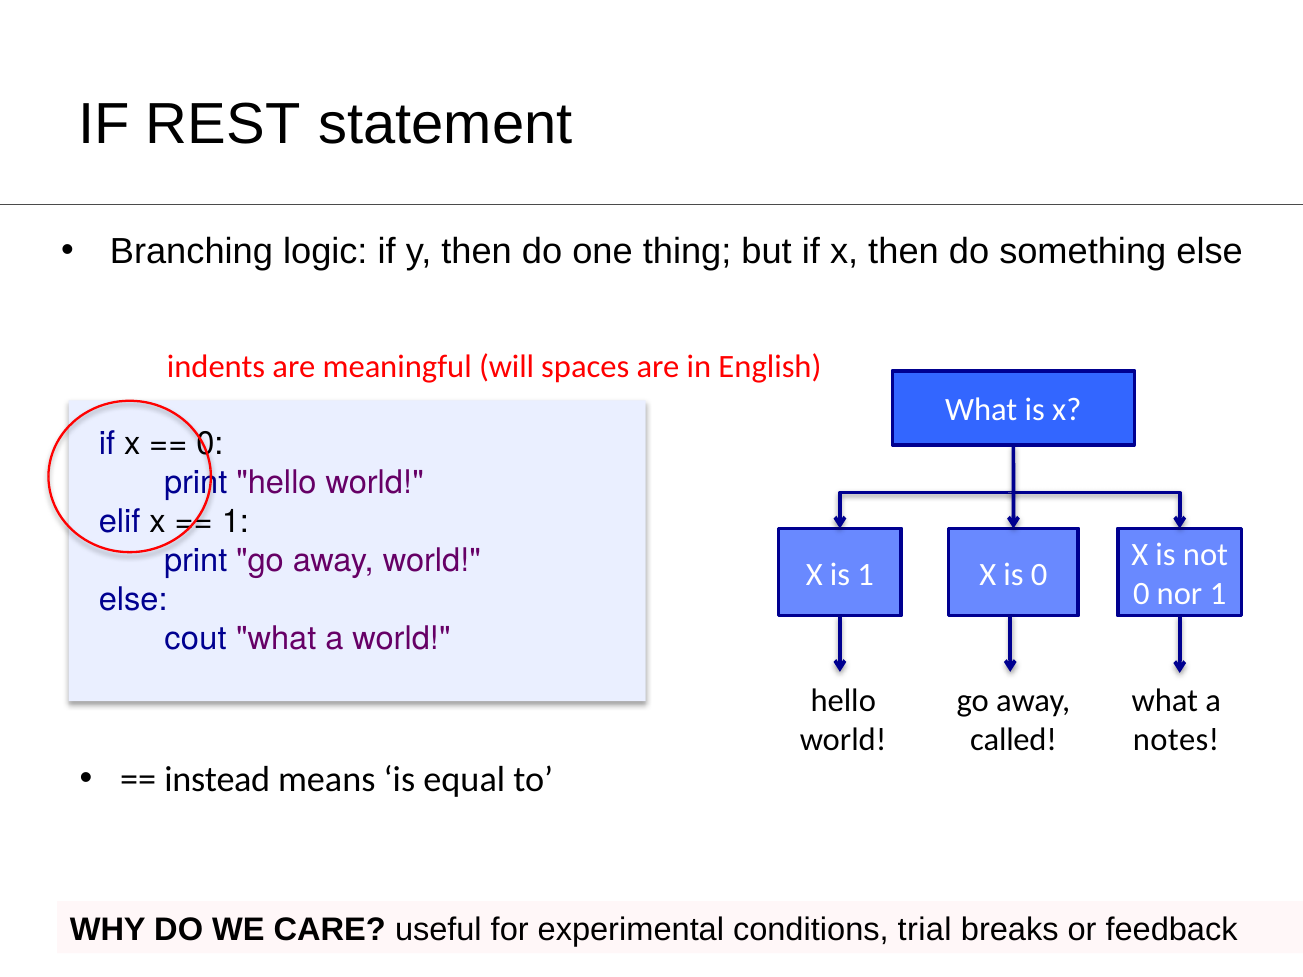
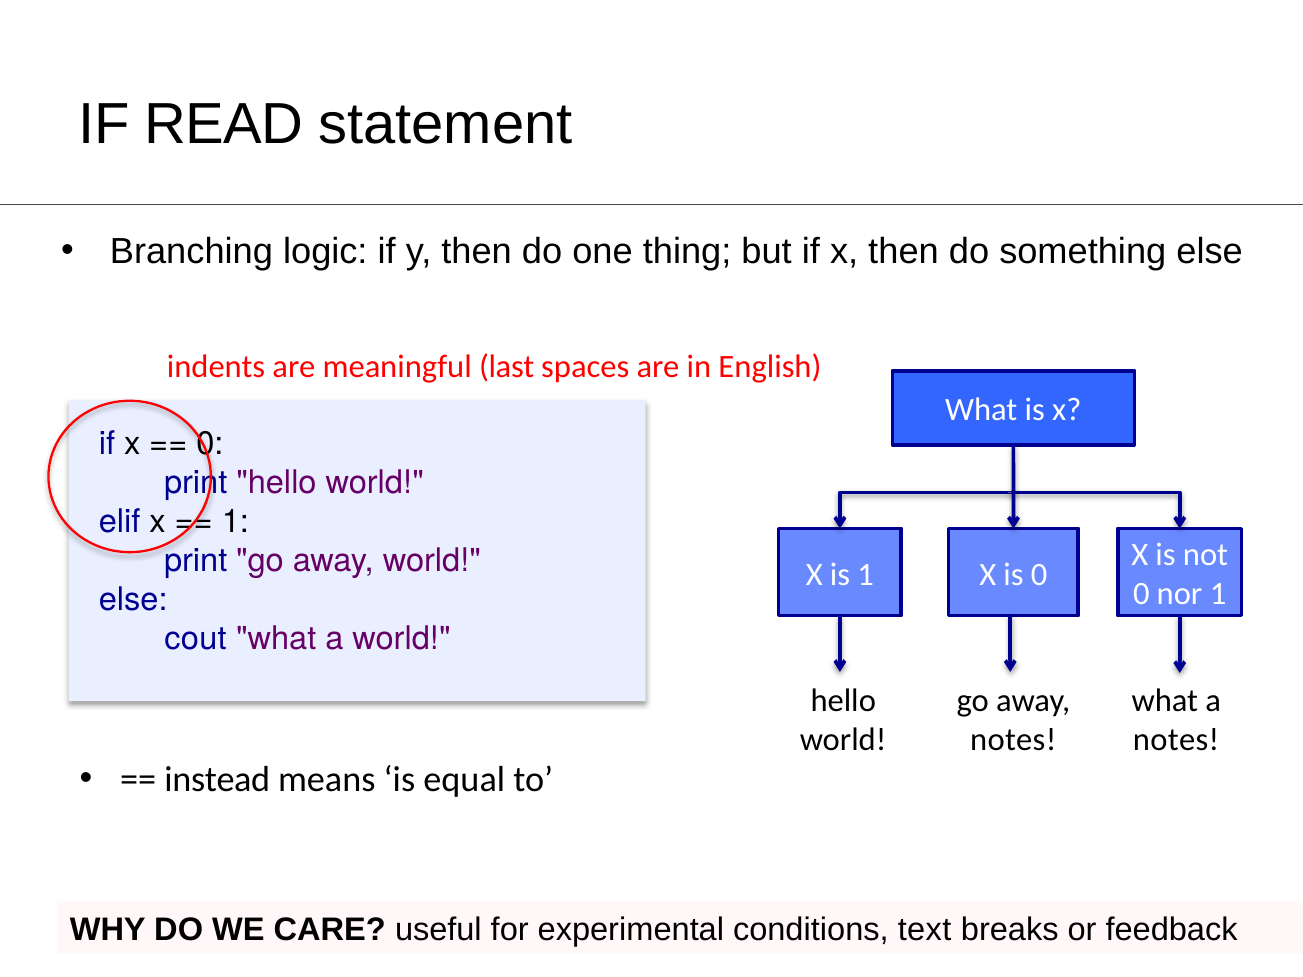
REST: REST -> READ
will: will -> last
called at (1014, 740): called -> notes
trial: trial -> text
